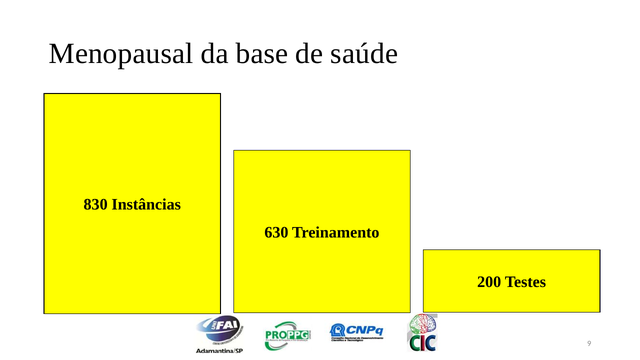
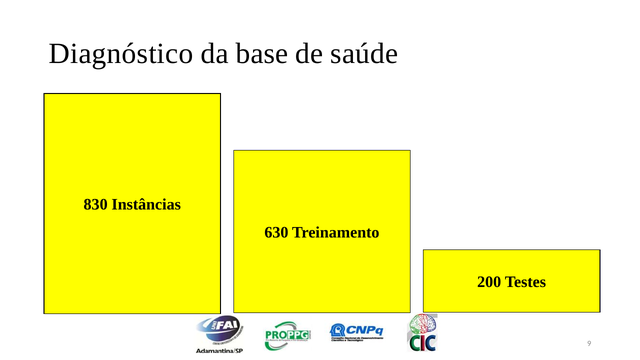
Menopausal: Menopausal -> Diagnóstico
